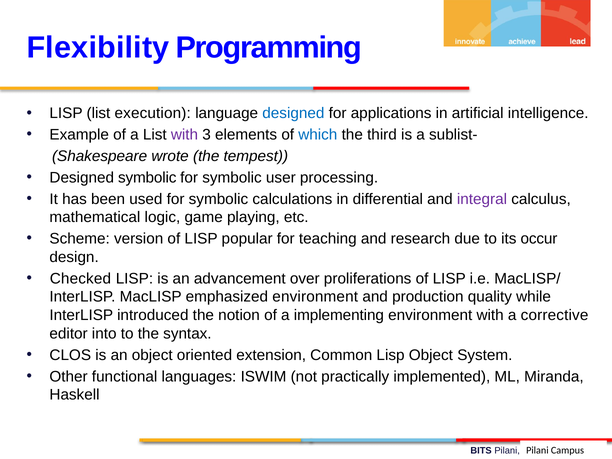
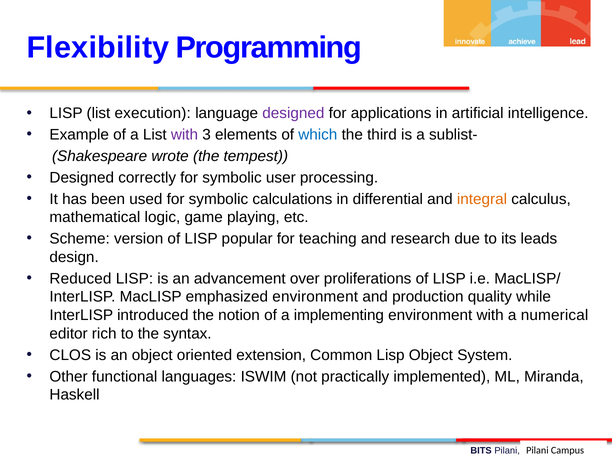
designed at (293, 113) colour: blue -> purple
Designed symbolic: symbolic -> correctly
integral colour: purple -> orange
occur: occur -> leads
Checked: Checked -> Reduced
corrective: corrective -> numerical
into: into -> rich
